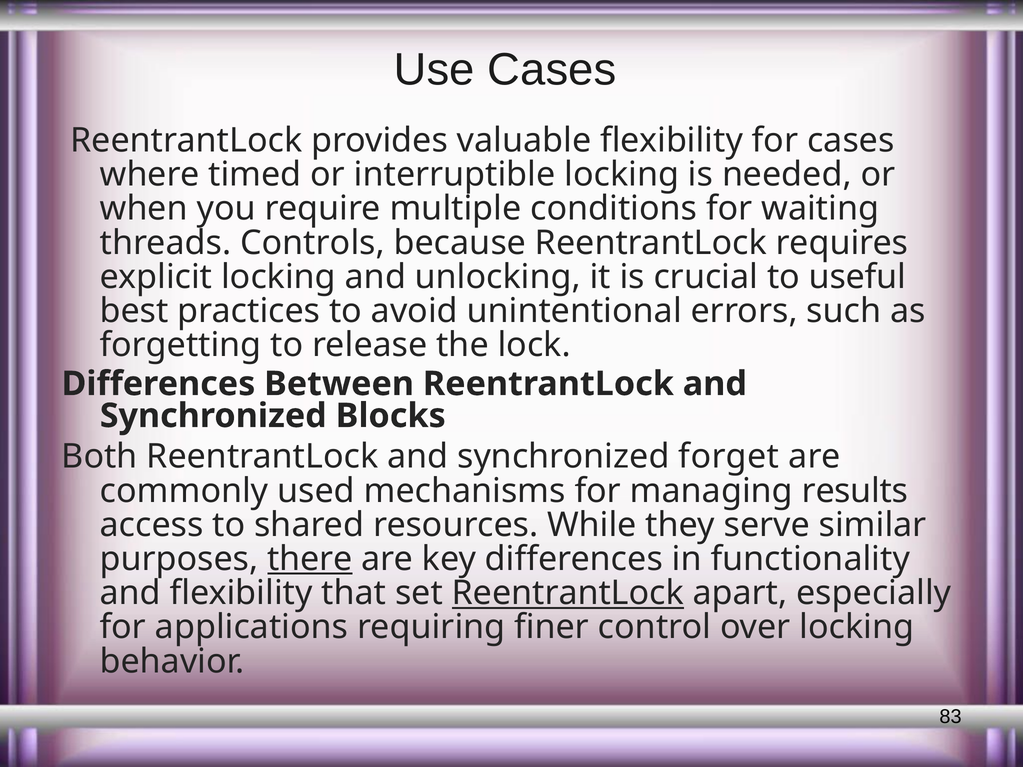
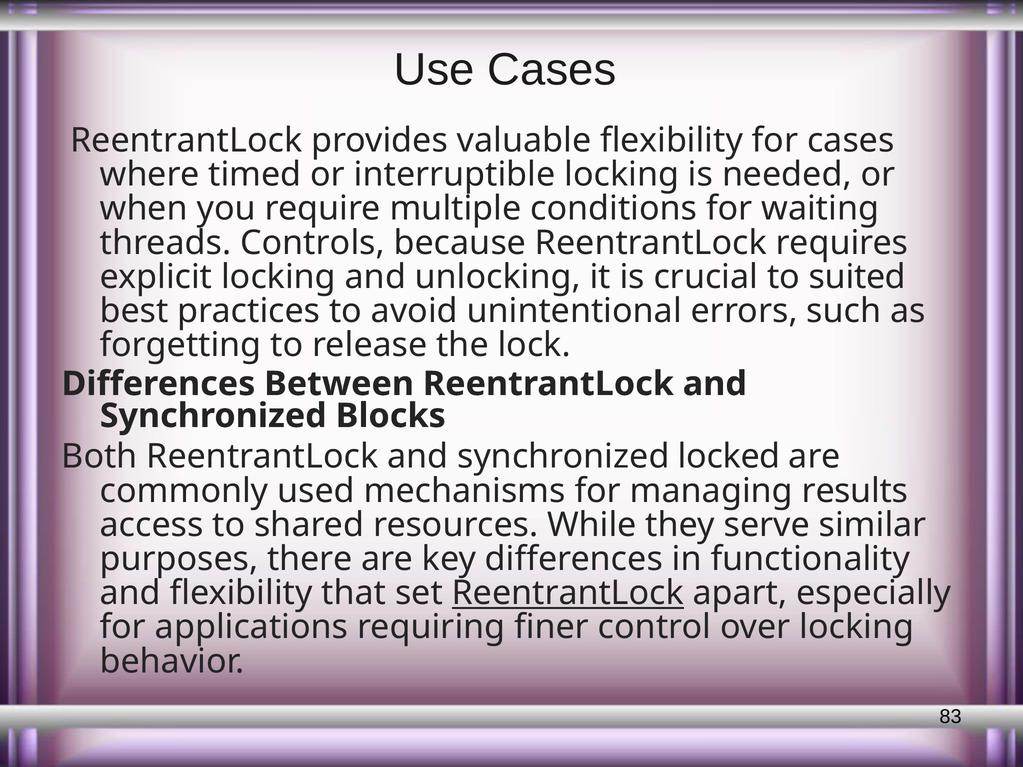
useful: useful -> suited
forget: forget -> locked
there underline: present -> none
